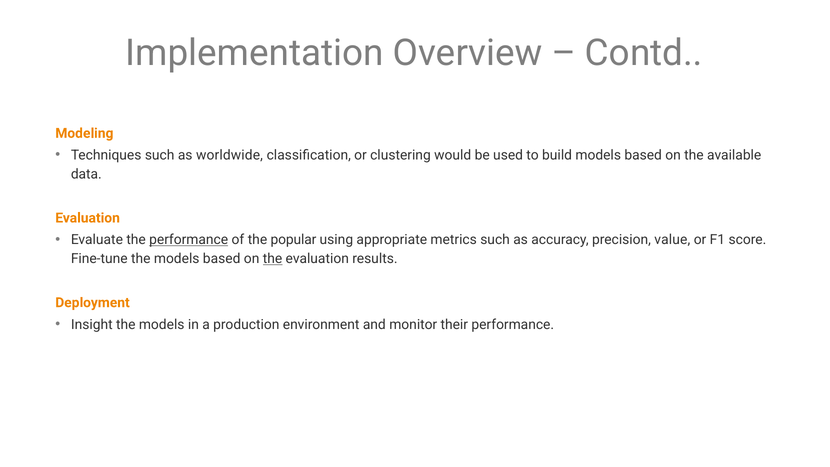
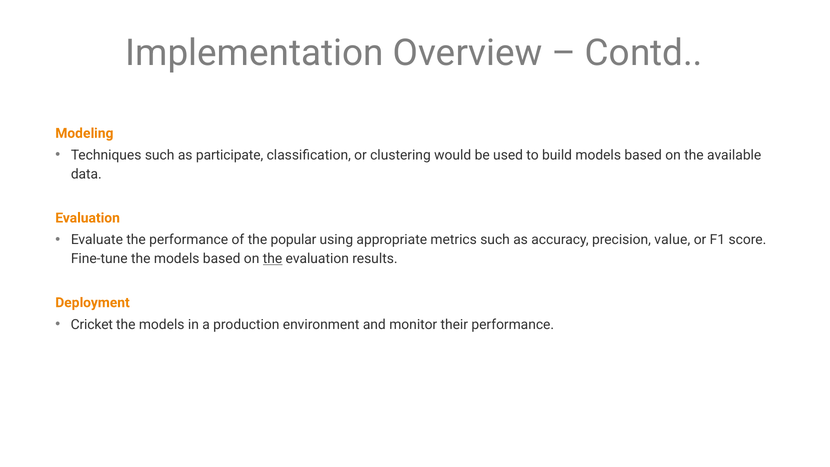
worldwide: worldwide -> participate
performance at (189, 240) underline: present -> none
Insight: Insight -> Cricket
